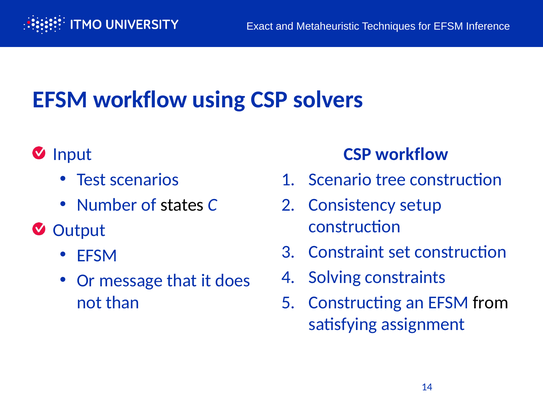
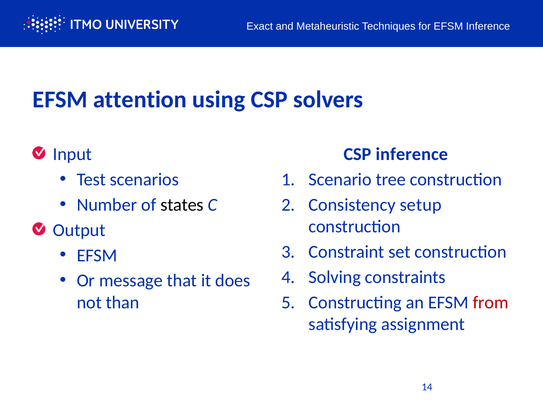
EFSM workflow: workflow -> attention
CSP workflow: workflow -> inference
from colour: black -> red
